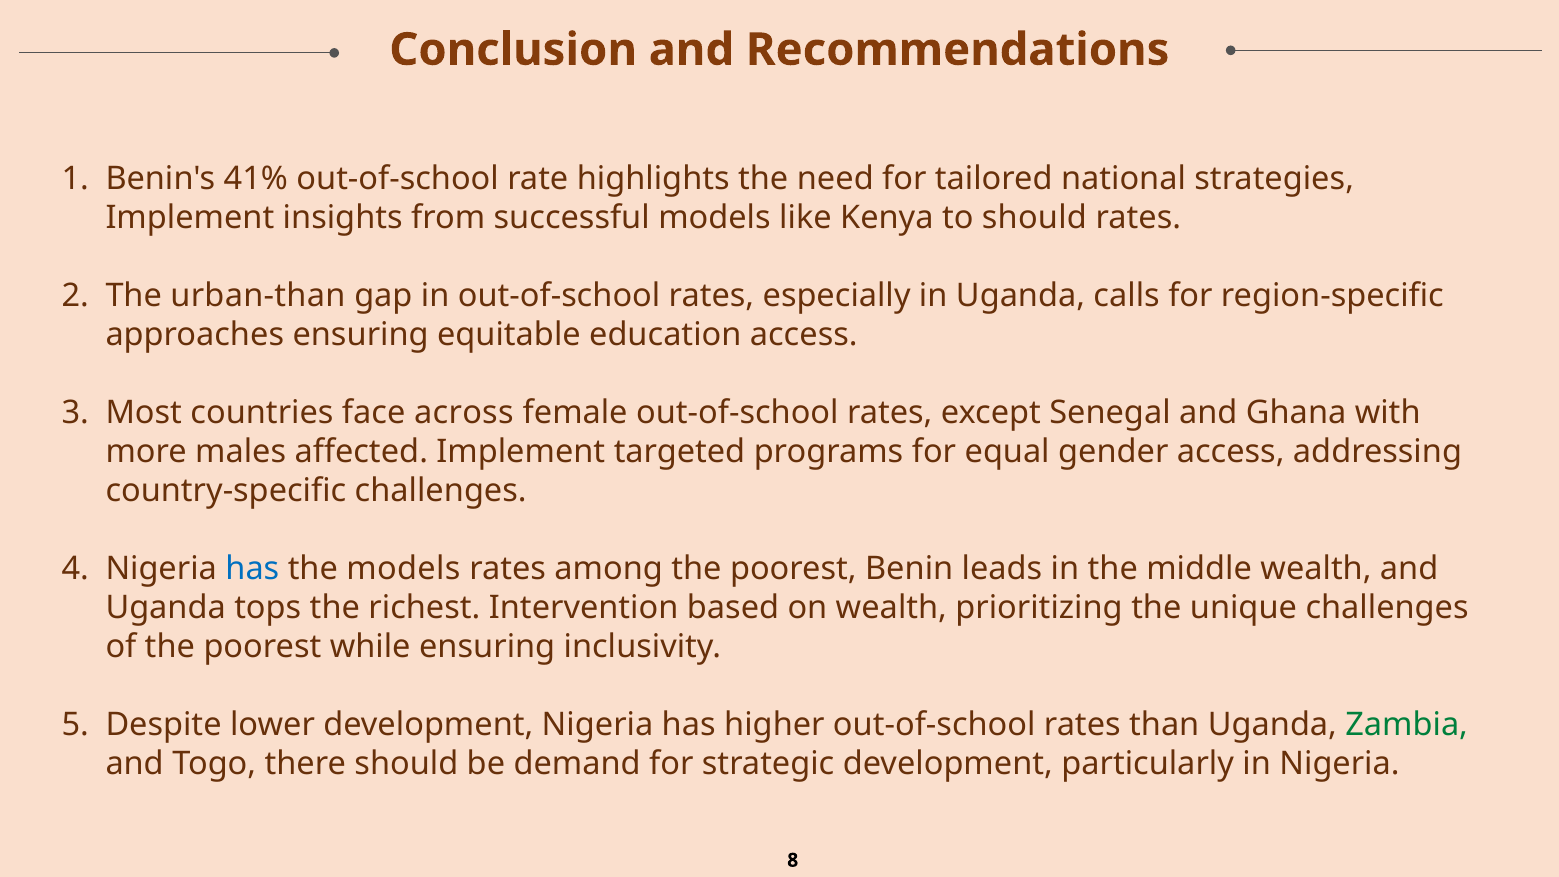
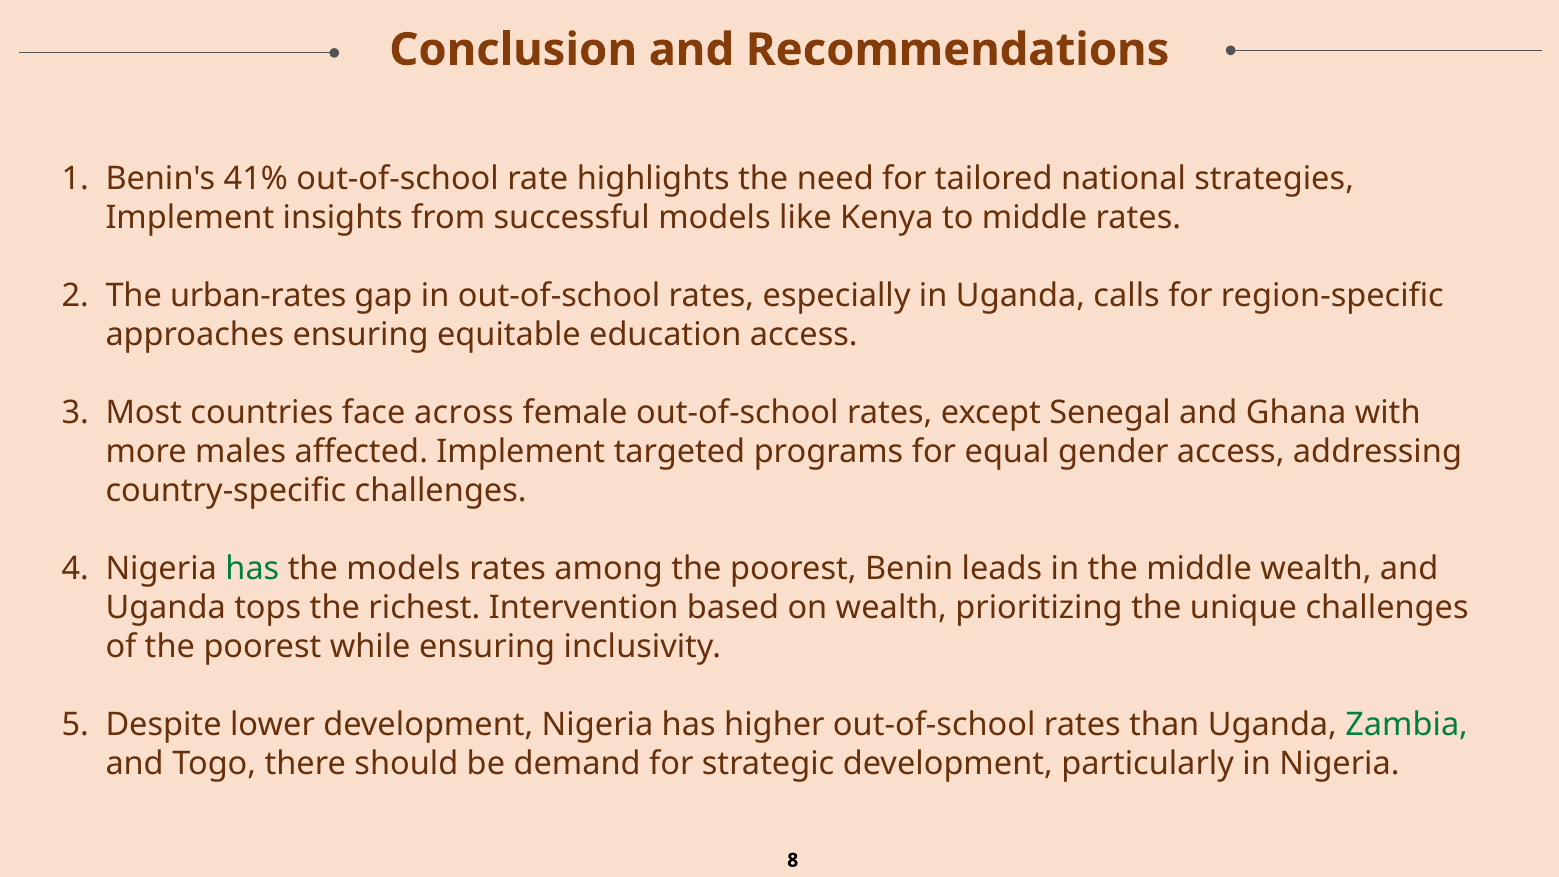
to should: should -> middle
urban-than: urban-than -> urban-rates
has at (252, 569) colour: blue -> green
